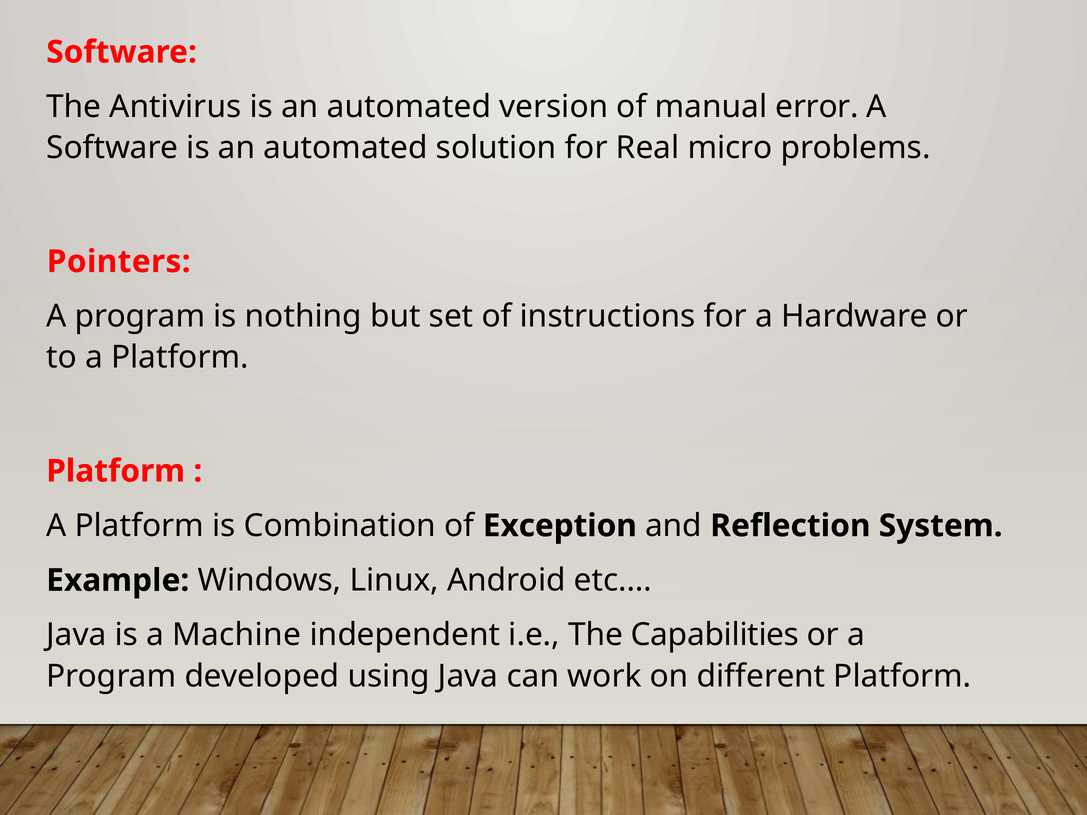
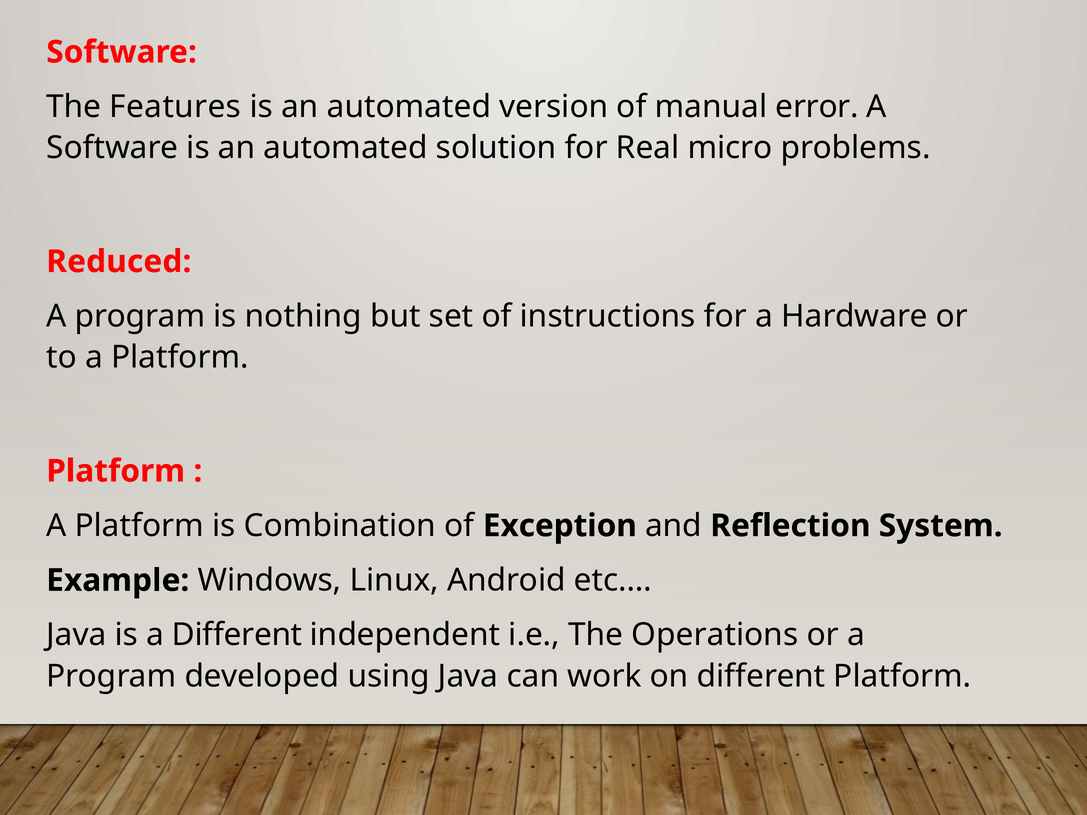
Antivirus: Antivirus -> Features
Pointers: Pointers -> Reduced
a Machine: Machine -> Different
Capabilities: Capabilities -> Operations
